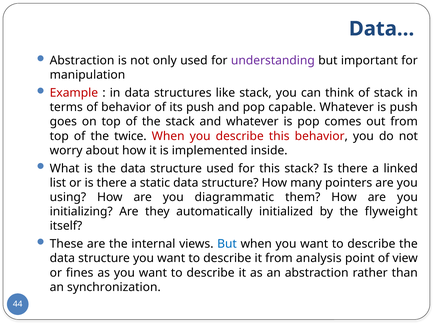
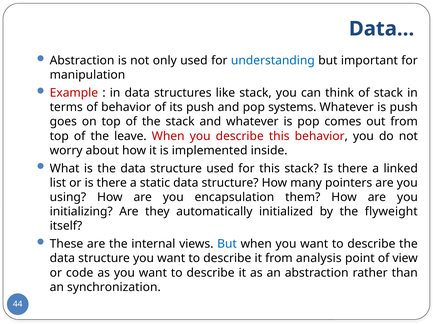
understanding colour: purple -> blue
capable: capable -> systems
twice: twice -> leave
diagrammatic: diagrammatic -> encapsulation
fines: fines -> code
